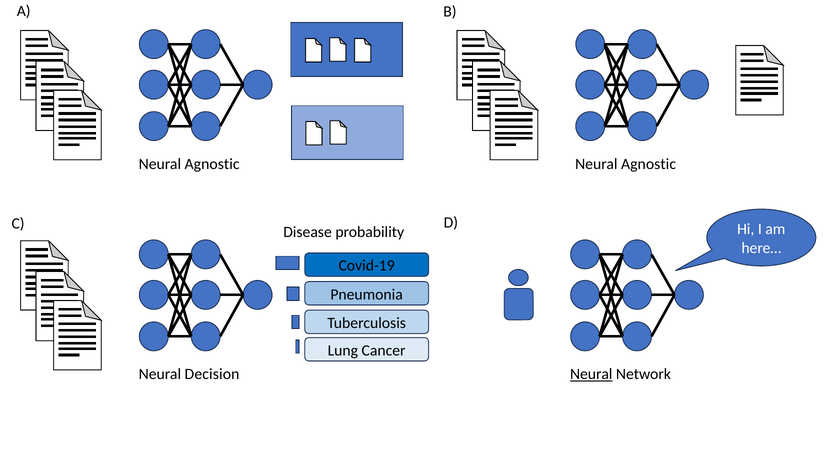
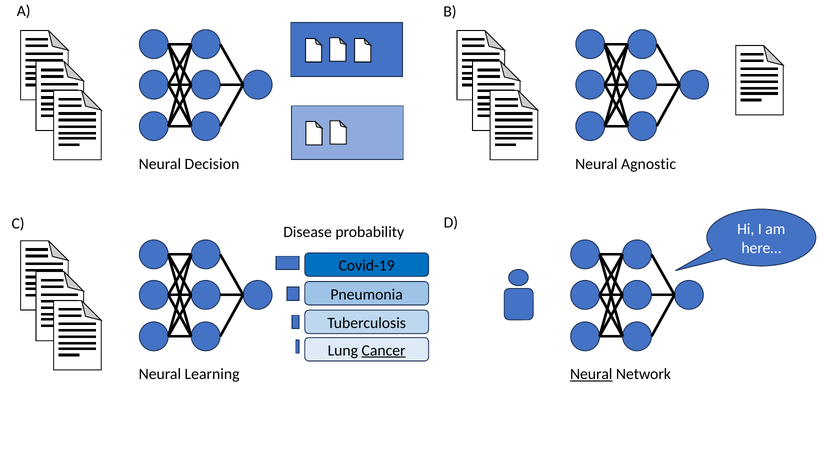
Agnostic at (212, 164): Agnostic -> Decision
Cancer underline: none -> present
Decision: Decision -> Learning
